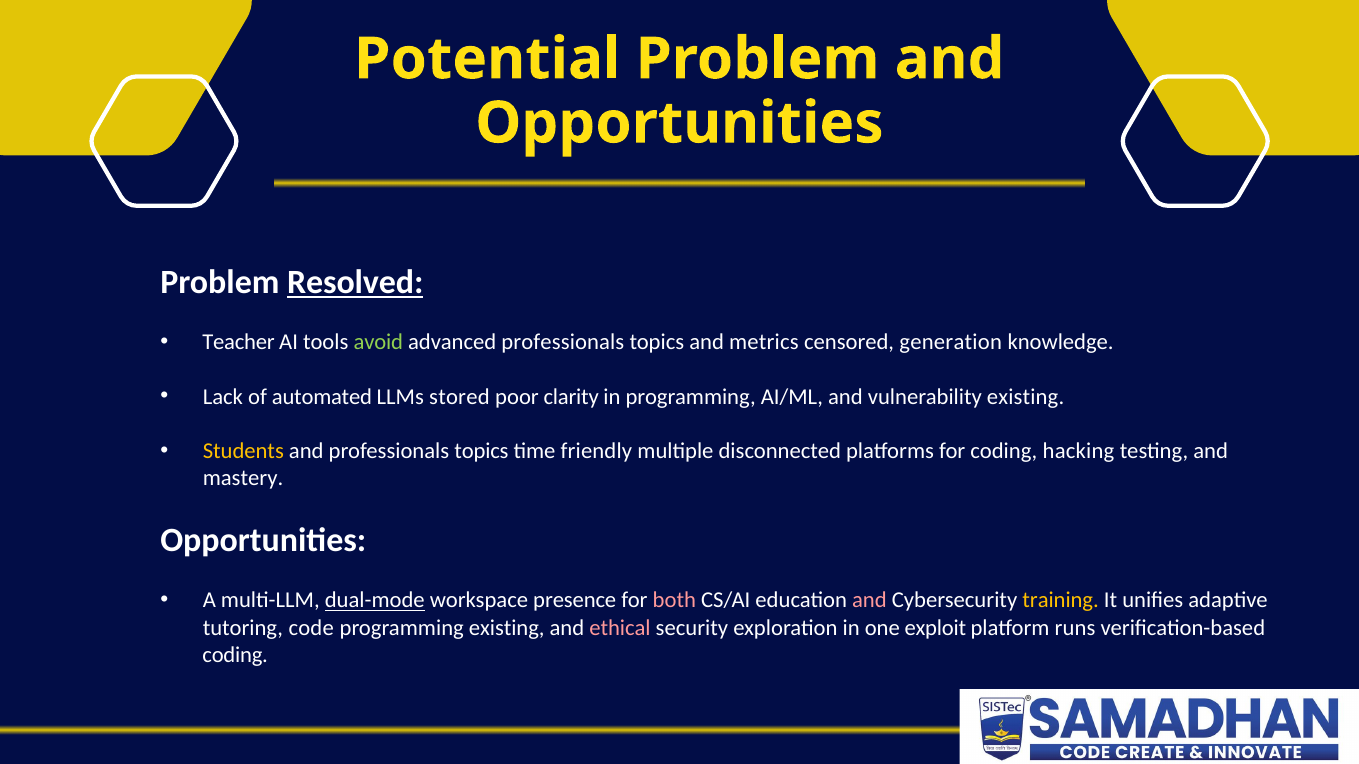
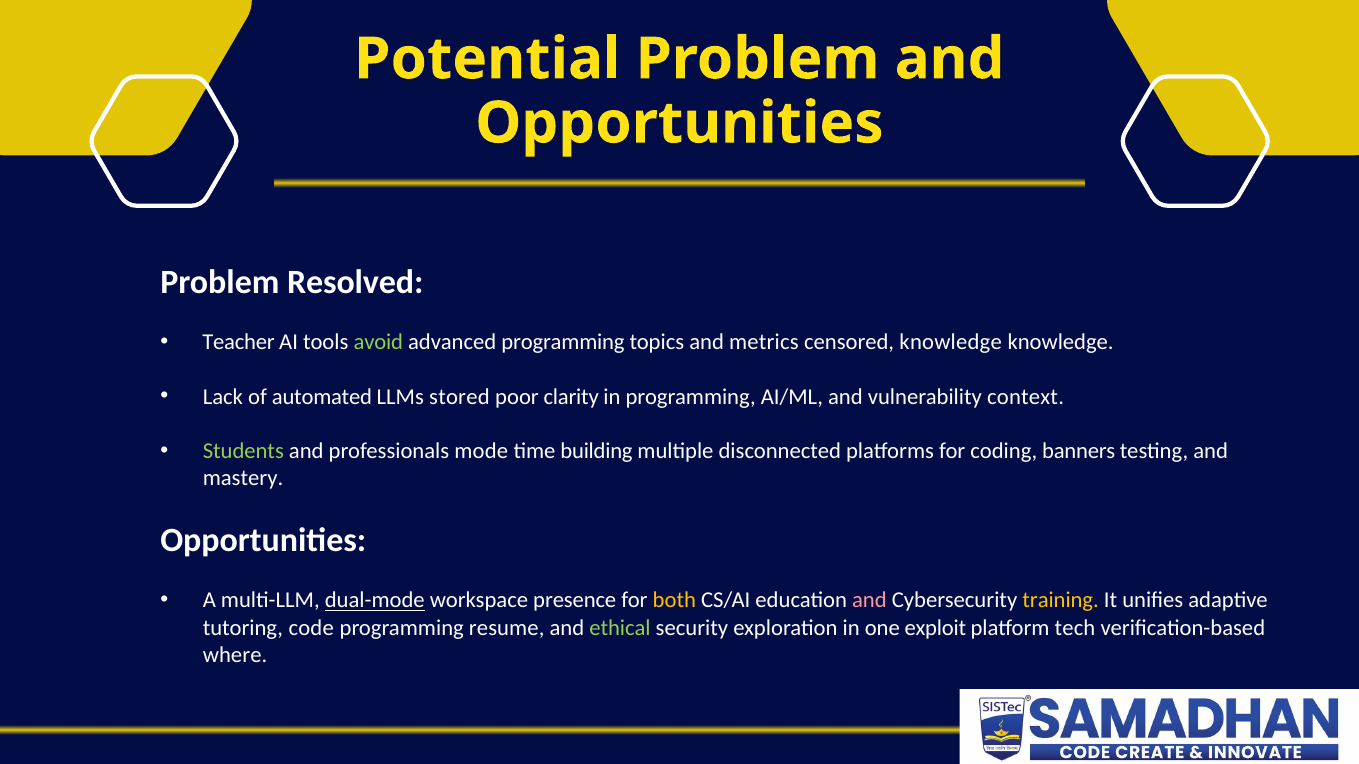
Resolved underline: present -> none
advanced professionals: professionals -> programming
censored generation: generation -> knowledge
vulnerability existing: existing -> context
Students colour: yellow -> light green
and professionals topics: topics -> mode
friendly: friendly -> building
hacking: hacking -> banners
both colour: pink -> yellow
programming existing: existing -> resume
ethical colour: pink -> light green
runs: runs -> tech
coding at (235, 655): coding -> where
